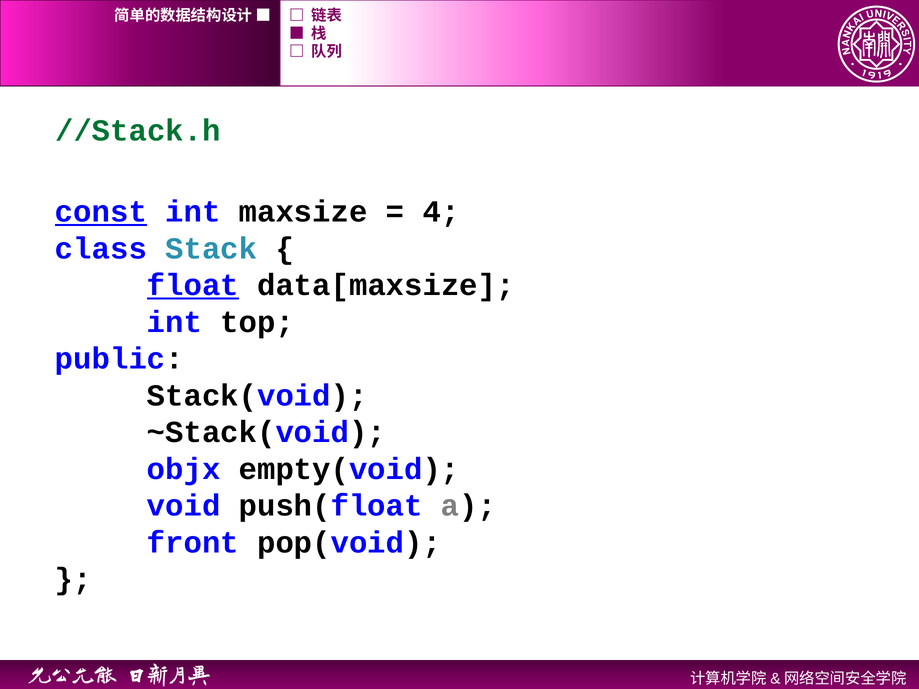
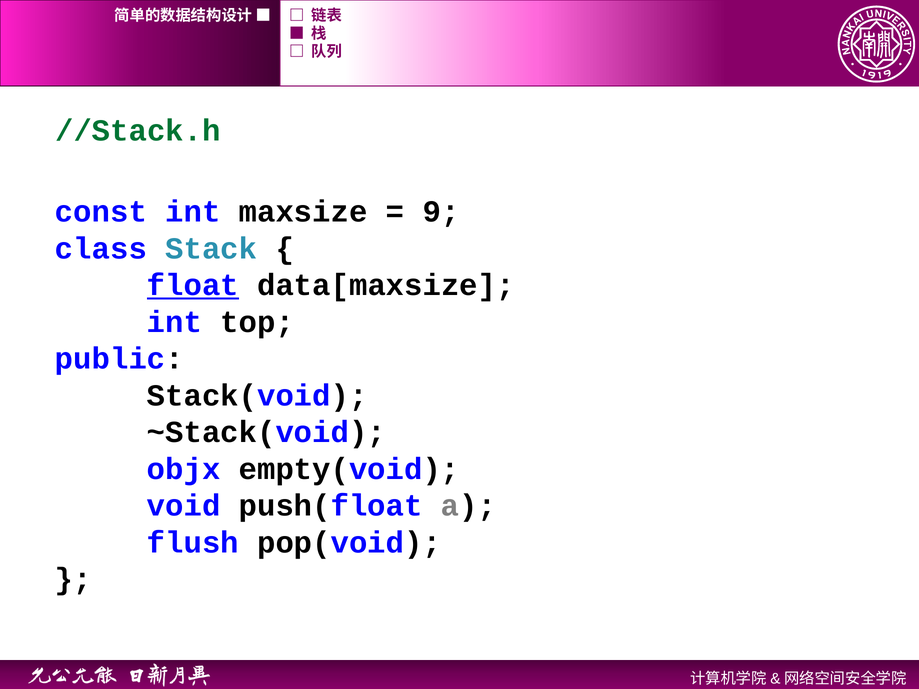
const underline: present -> none
4: 4 -> 9
front: front -> flush
